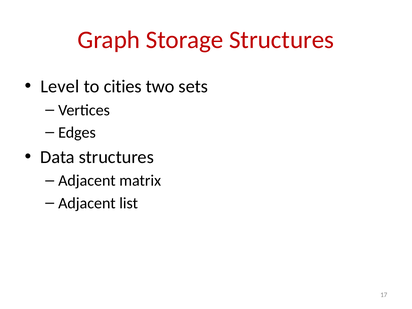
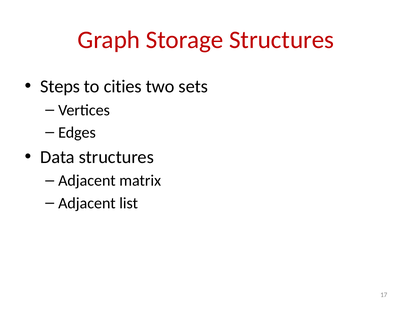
Level: Level -> Steps
